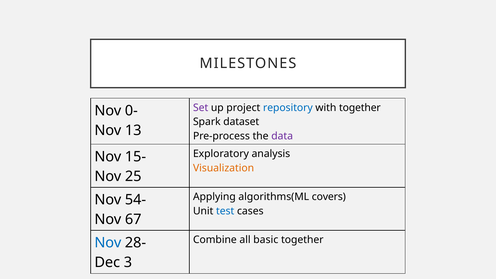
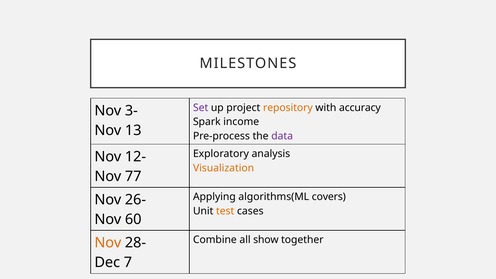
repository colour: blue -> orange
with together: together -> accuracy
0-: 0- -> 3-
dataset: dataset -> income
15-: 15- -> 12-
25: 25 -> 77
54-: 54- -> 26-
test colour: blue -> orange
67: 67 -> 60
basic: basic -> show
Nov at (108, 243) colour: blue -> orange
3: 3 -> 7
